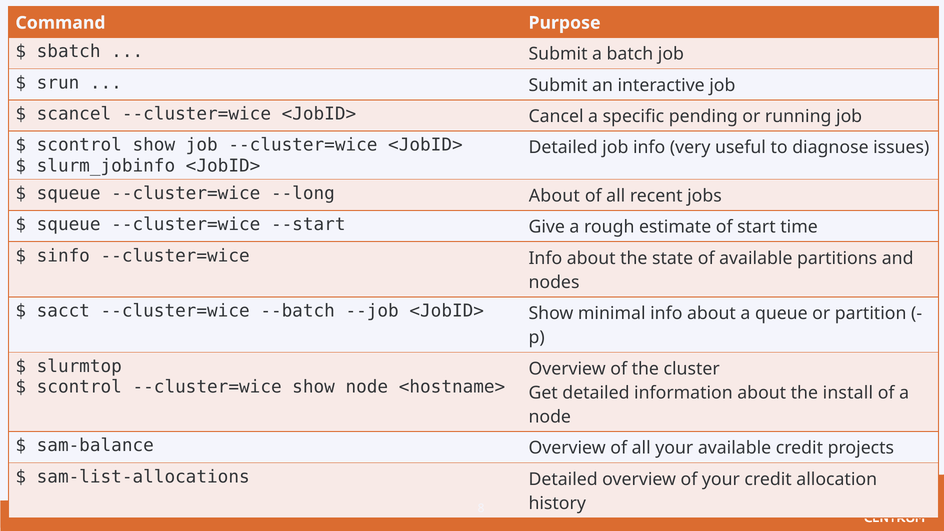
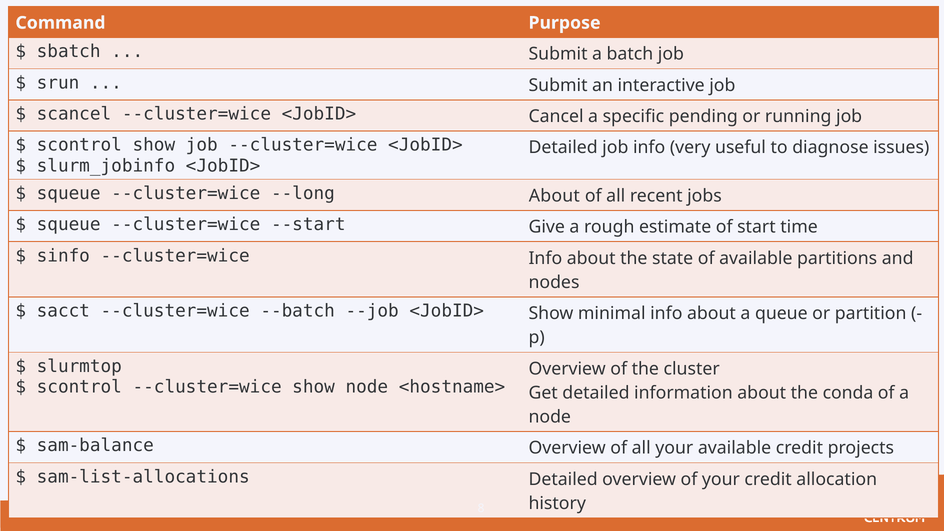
install: install -> conda
